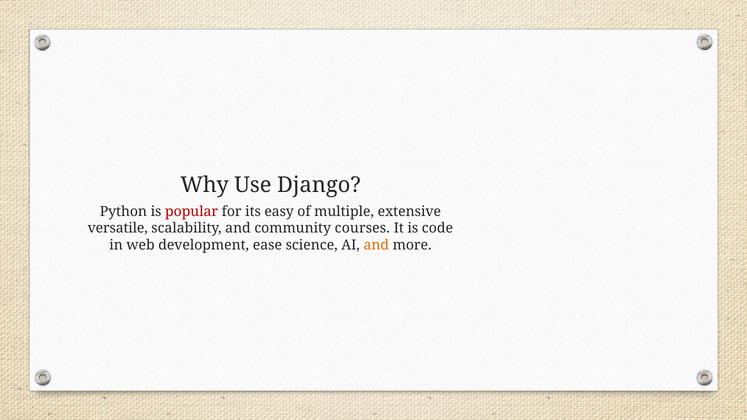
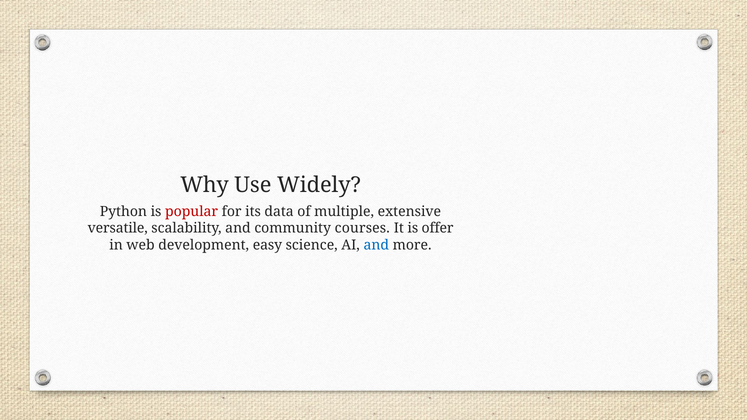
Django: Django -> Widely
easy: easy -> data
code: code -> offer
ease: ease -> easy
and at (376, 245) colour: orange -> blue
